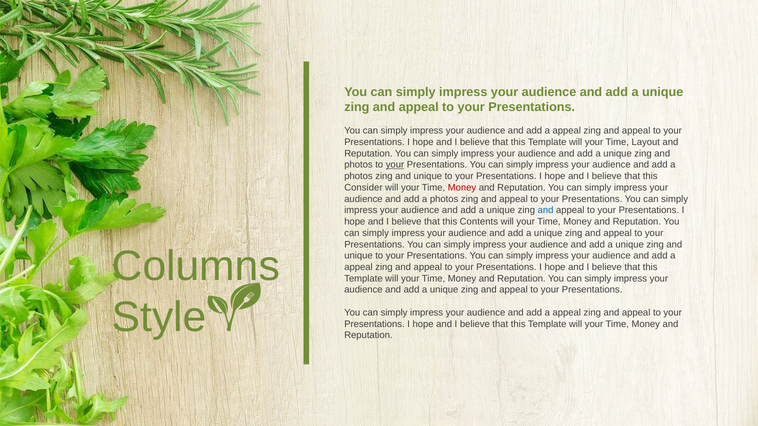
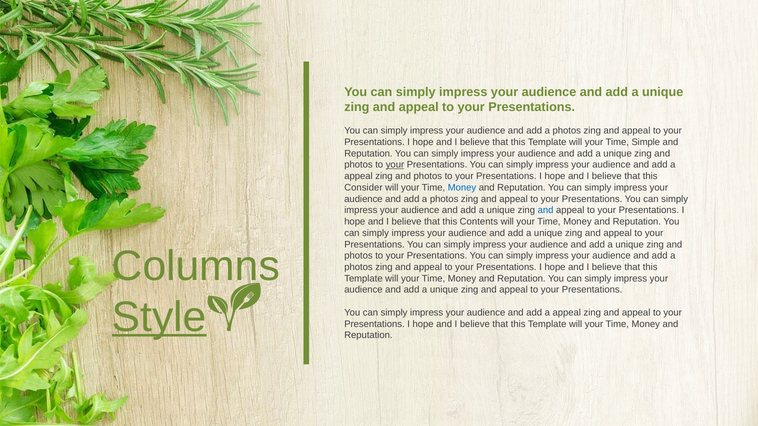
appeal at (567, 131): appeal -> photos
Layout: Layout -> Simple
photos at (358, 176): photos -> appeal
unique at (428, 176): unique -> photos
Money at (462, 188) colour: red -> blue
unique at (358, 256): unique -> photos
appeal at (358, 267): appeal -> photos
Style underline: none -> present
